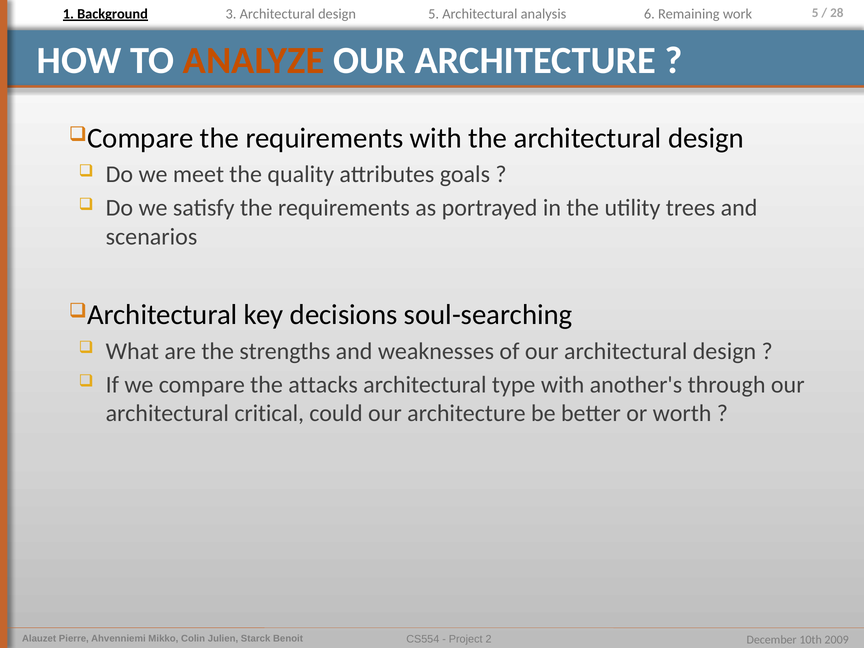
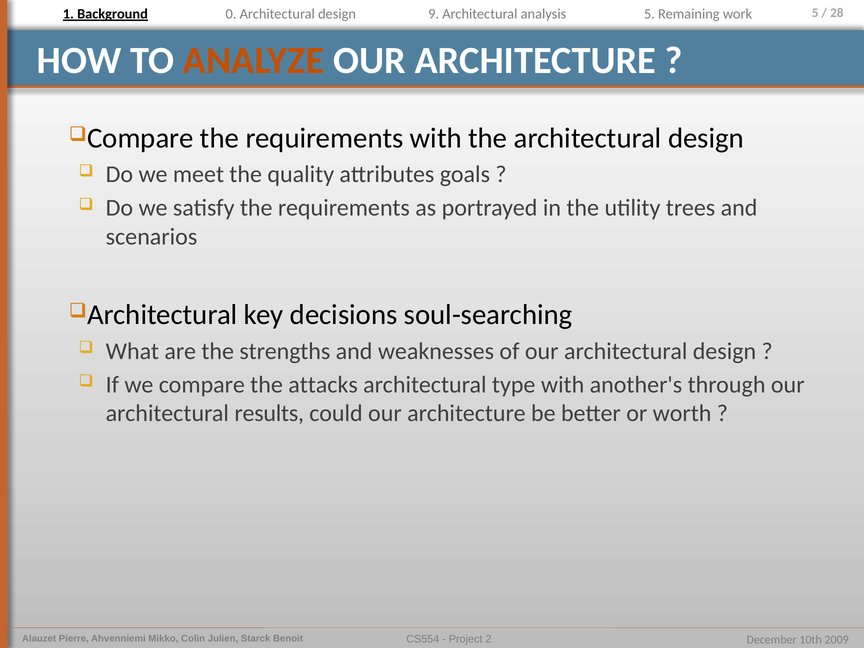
3: 3 -> 0
design 5: 5 -> 9
analysis 6: 6 -> 5
critical: critical -> results
